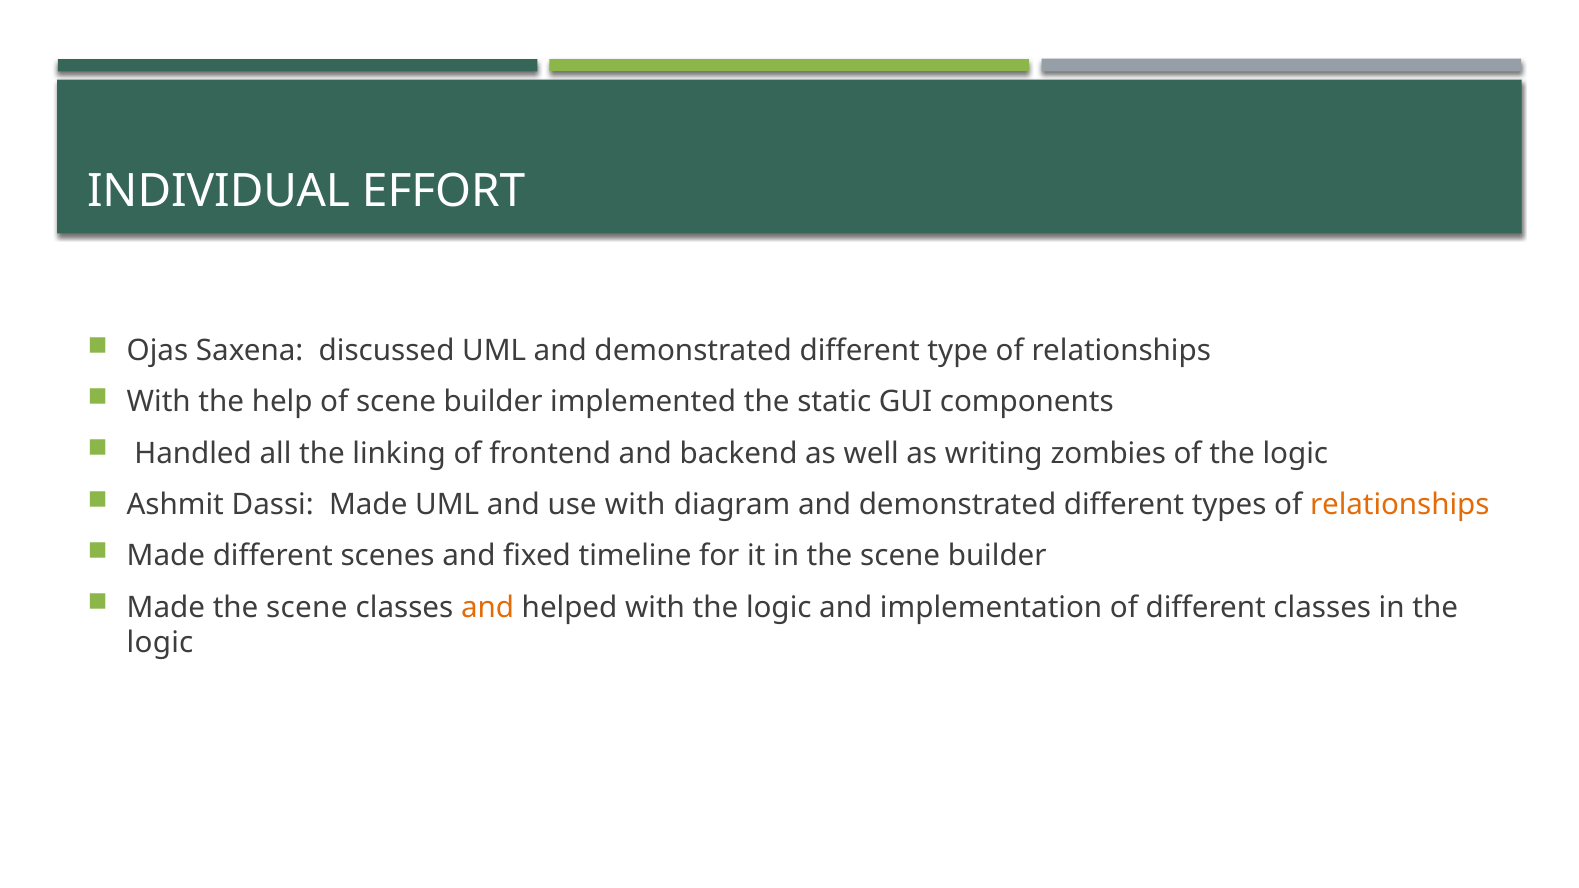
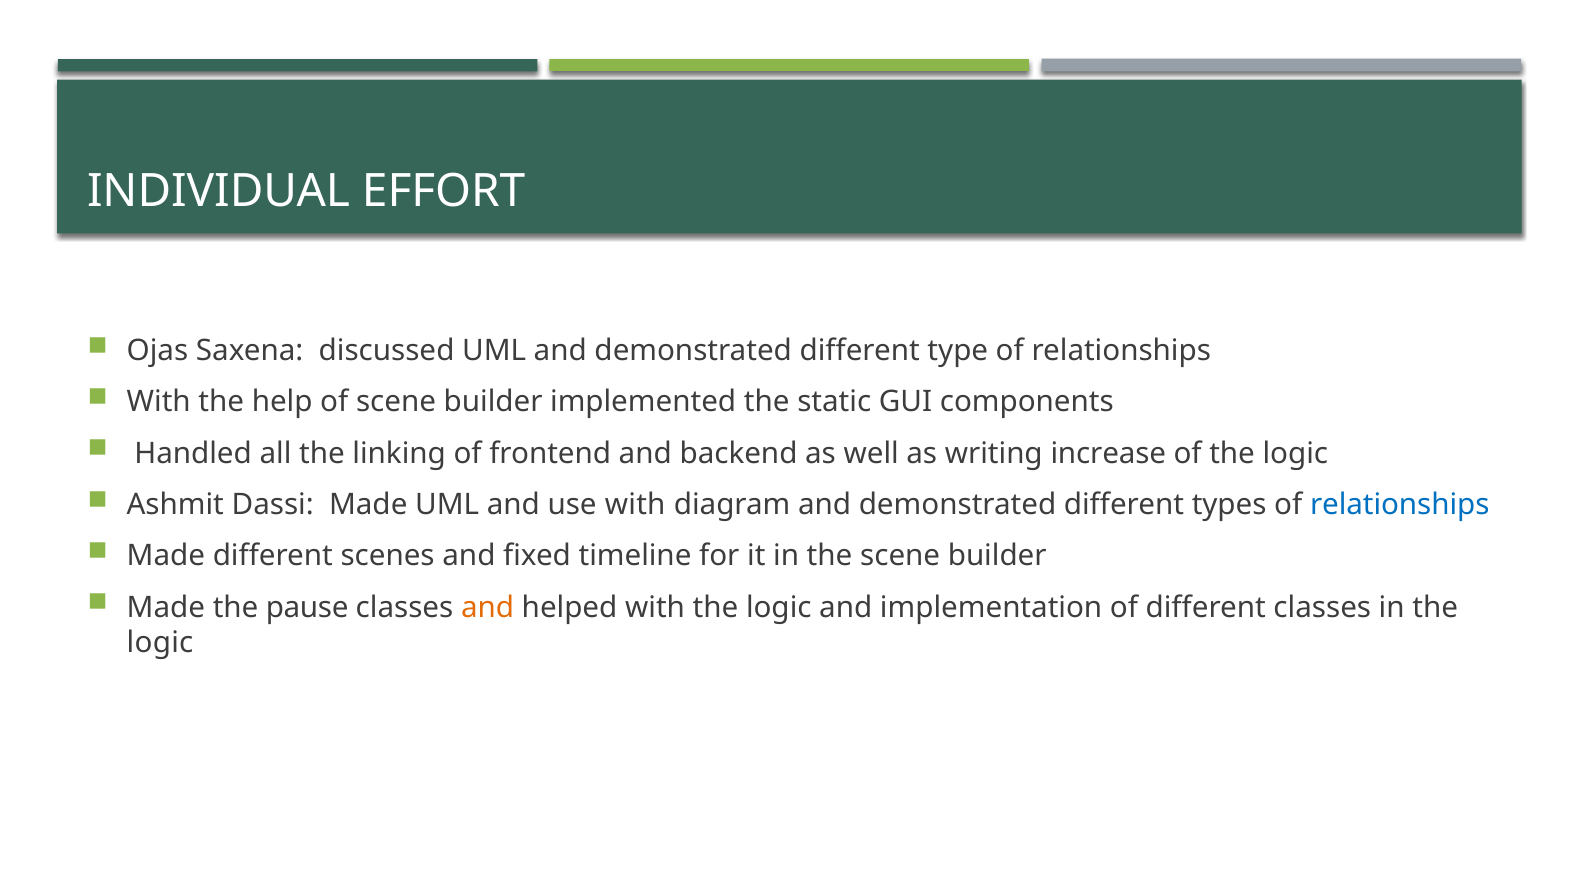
zombies: zombies -> increase
relationships at (1400, 505) colour: orange -> blue
Made the scene: scene -> pause
